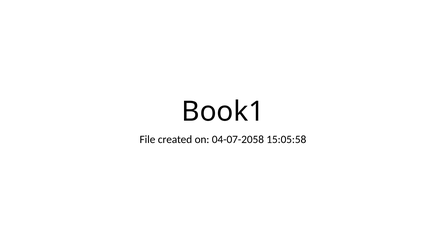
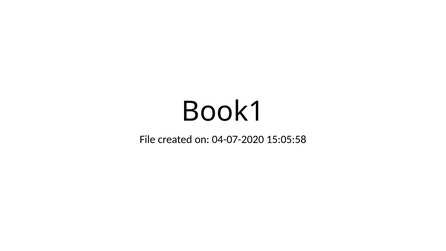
04-07-2058: 04-07-2058 -> 04-07-2020
